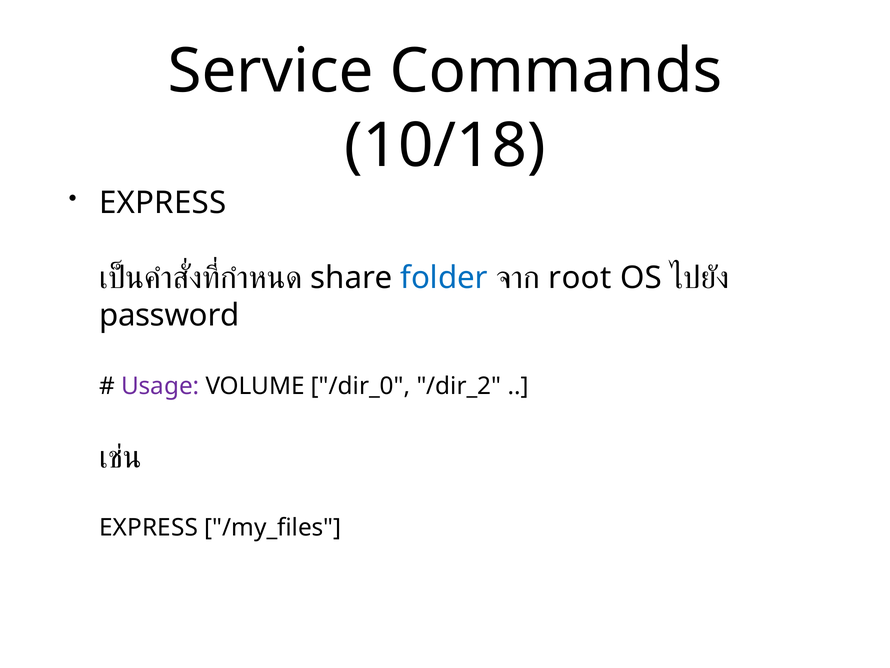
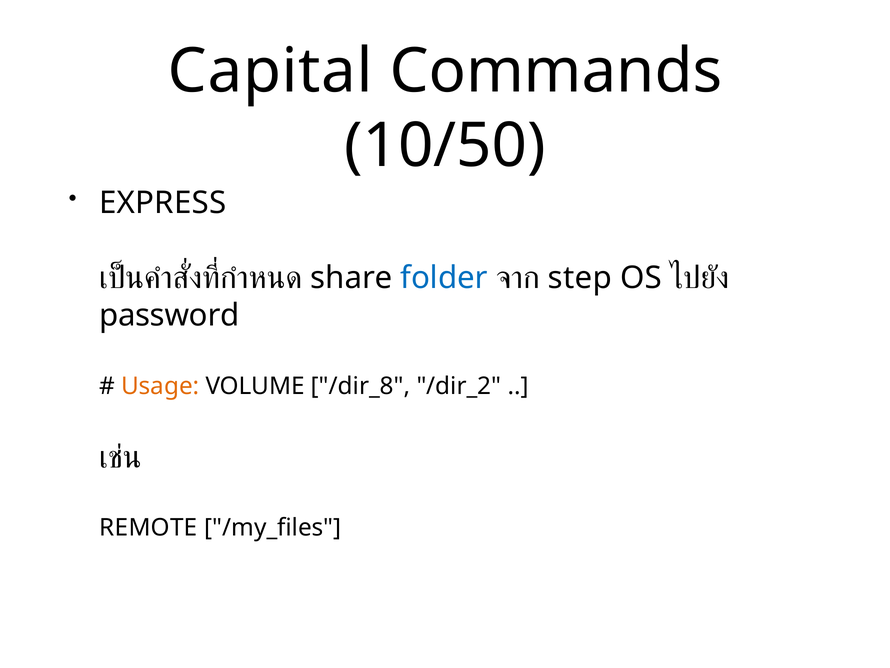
Service: Service -> Capital
10/18: 10/18 -> 10/50
root: root -> step
Usage colour: purple -> orange
/dir_0: /dir_0 -> /dir_8
EXPRESS at (149, 528): EXPRESS -> REMOTE
